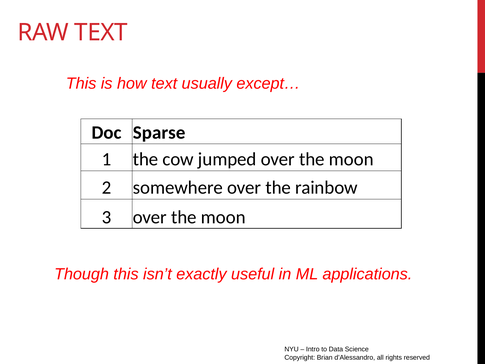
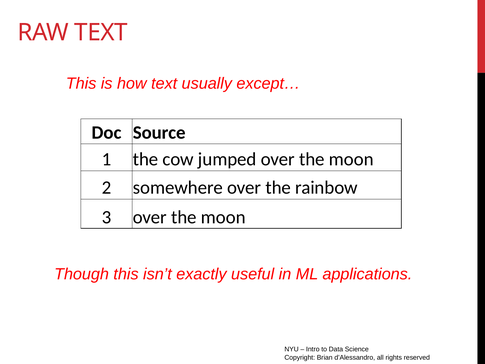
Sparse: Sparse -> Source
